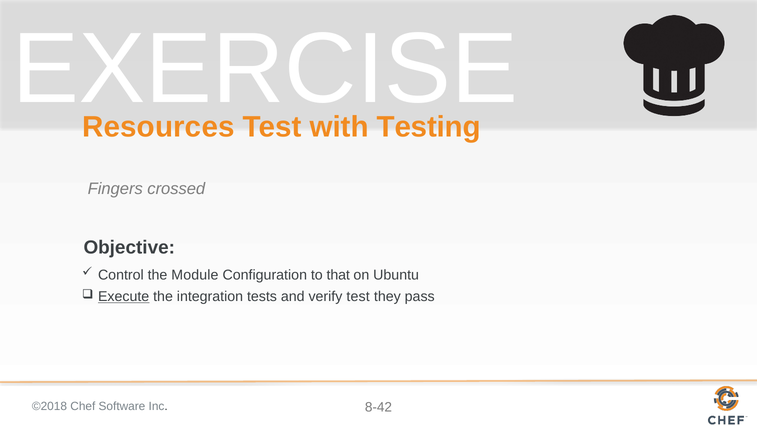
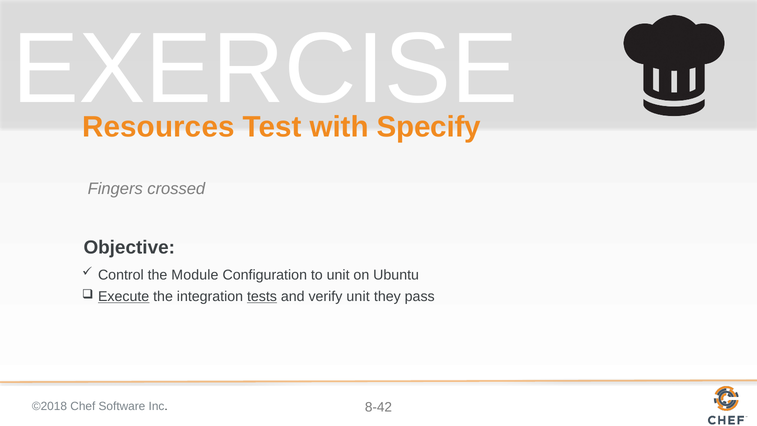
Testing: Testing -> Specify
to that: that -> unit
tests underline: none -> present
verify test: test -> unit
